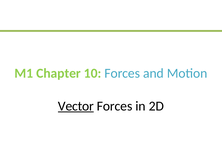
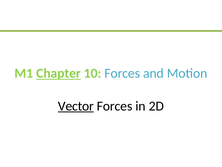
Chapter underline: none -> present
